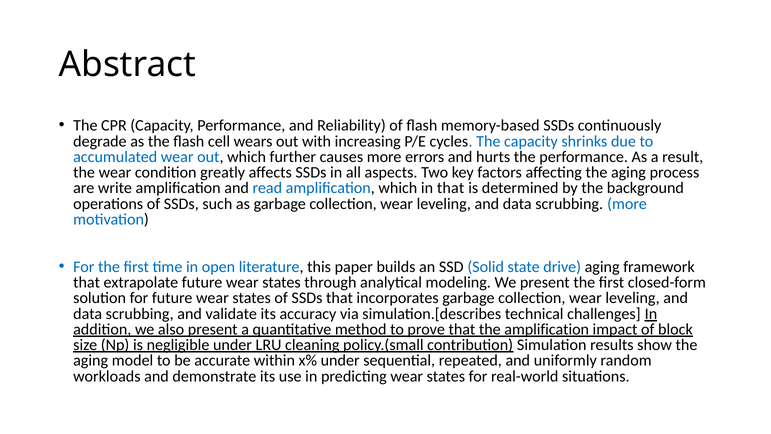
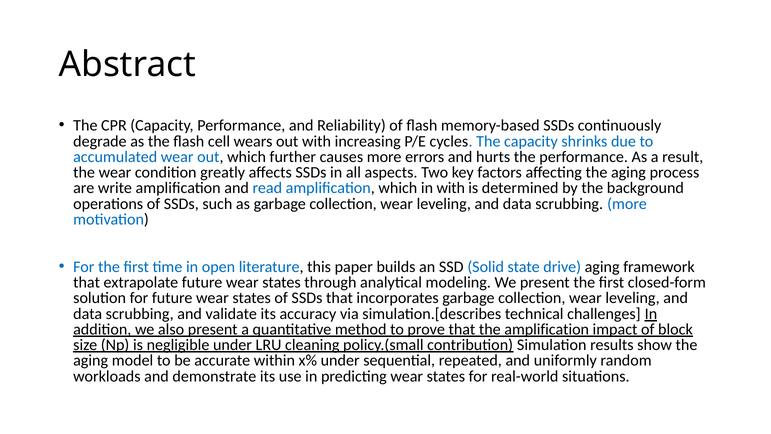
in that: that -> with
